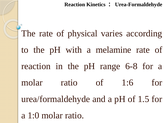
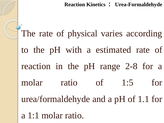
melamine: melamine -> estimated
6-8: 6-8 -> 2-8
1:6: 1:6 -> 1:5
1.5: 1.5 -> 1.1
1:0: 1:0 -> 1:1
